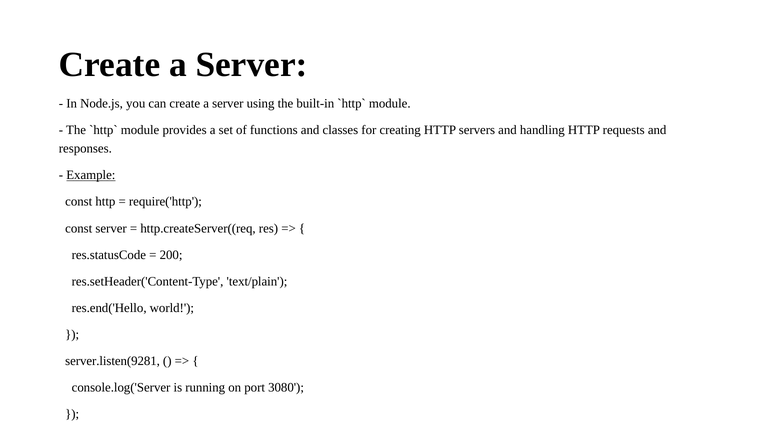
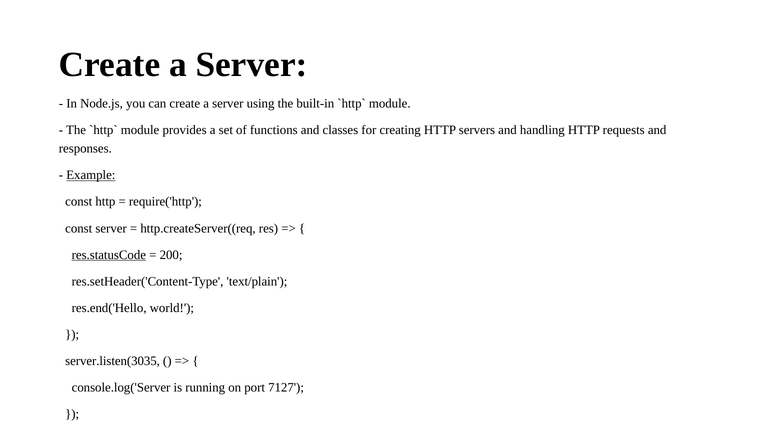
res.statusCode underline: none -> present
server.listen(9281: server.listen(9281 -> server.listen(3035
3080: 3080 -> 7127
